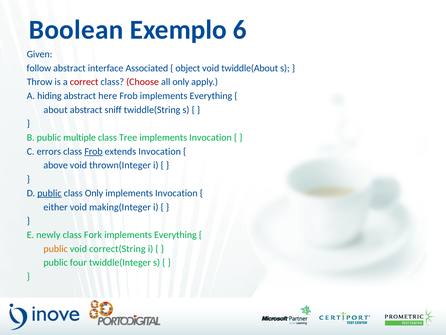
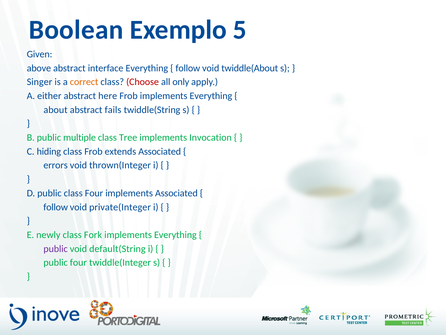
6: 6 -> 5
follow: follow -> above
interface Associated: Associated -> Everything
object at (188, 68): object -> follow
Throw: Throw -> Singer
correct colour: red -> orange
hiding: hiding -> either
sniff: sniff -> fails
errors: errors -> hiding
Frob at (93, 151) underline: present -> none
extends Invocation: Invocation -> Associated
above: above -> errors
public at (49, 193) underline: present -> none
class Only: Only -> Four
Invocation at (176, 193): Invocation -> Associated
either at (56, 207): either -> follow
making(Integer: making(Integer -> private(Integer
public at (56, 248) colour: orange -> purple
correct(String: correct(String -> default(String
